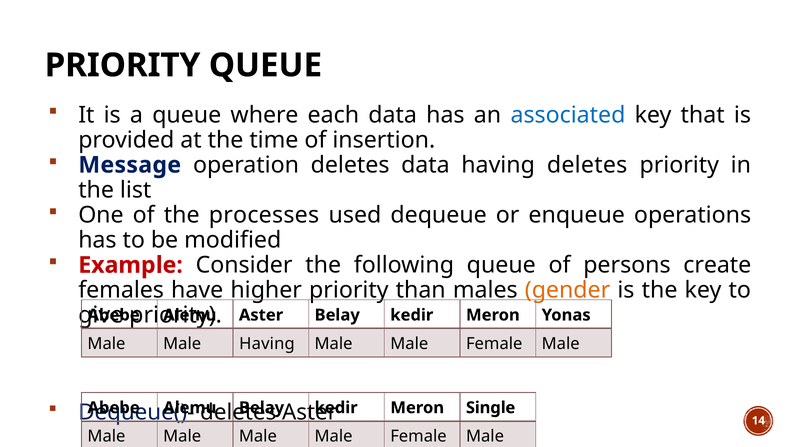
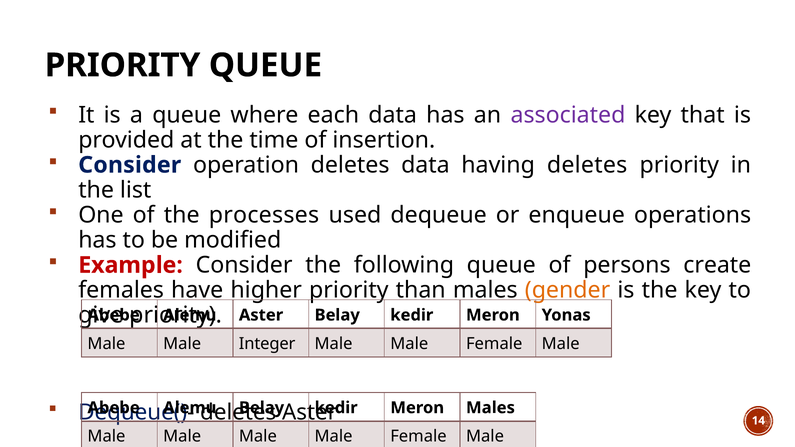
associated colour: blue -> purple
Message at (130, 165): Message -> Consider
Male Having: Having -> Integer
Meron Single: Single -> Males
